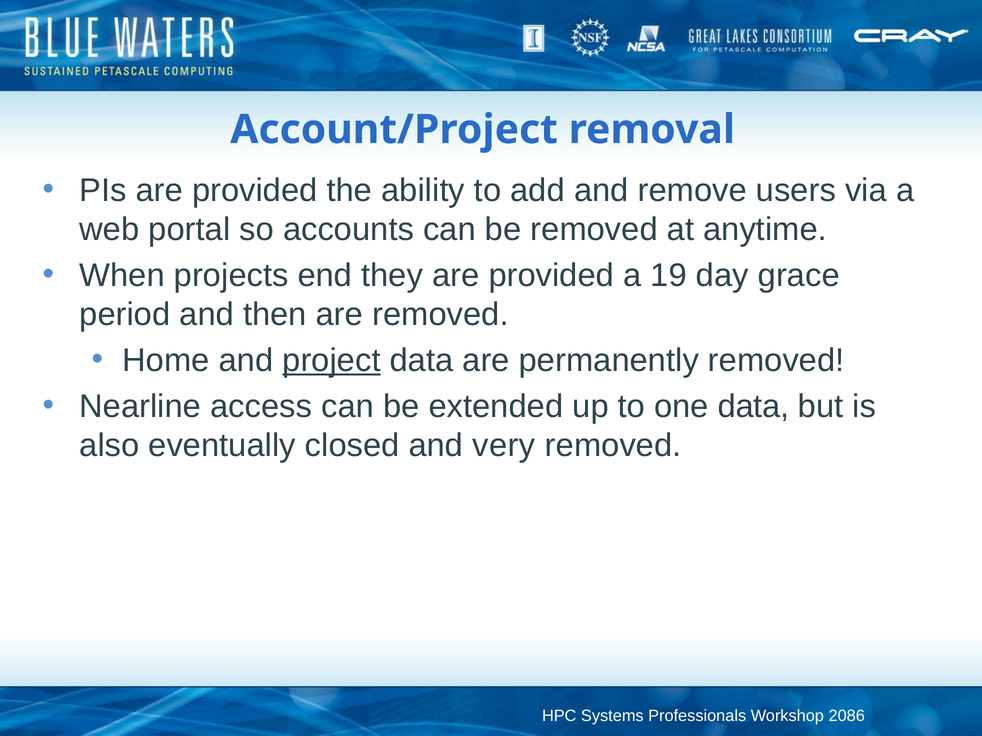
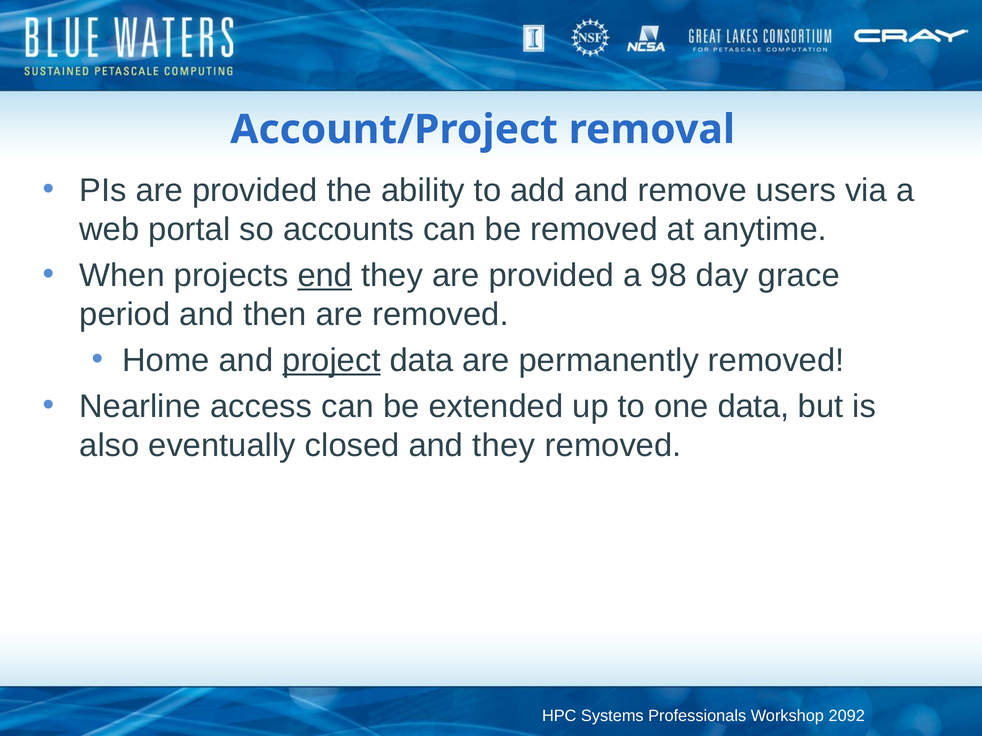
end underline: none -> present
19: 19 -> 98
and very: very -> they
2086: 2086 -> 2092
